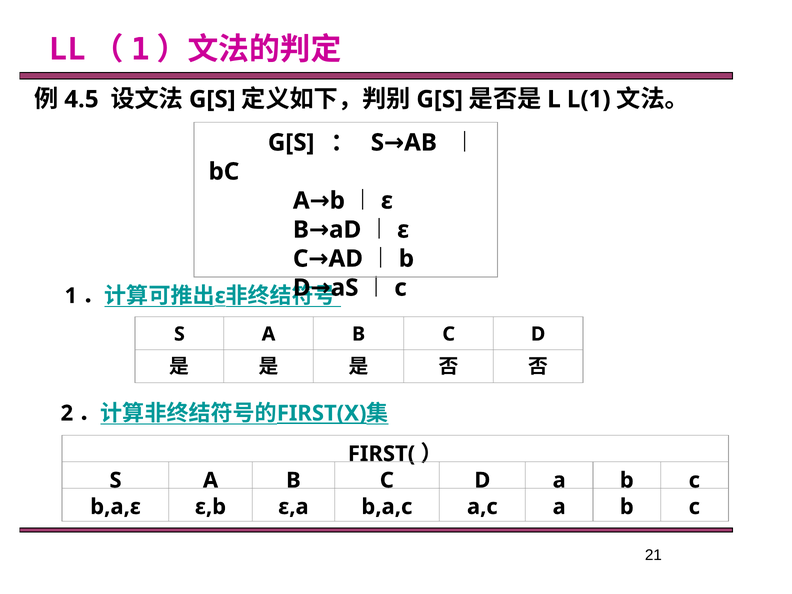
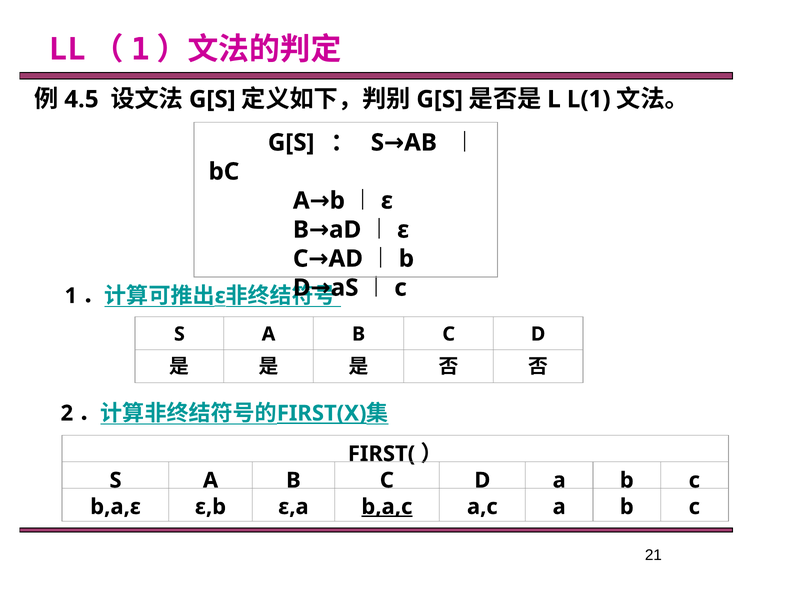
b,a,c underline: none -> present
